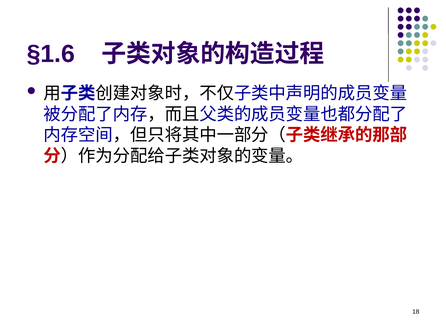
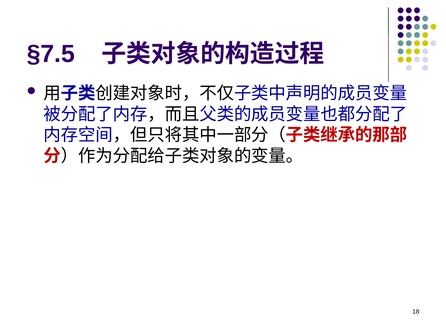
§1.6: §1.6 -> §7.5
